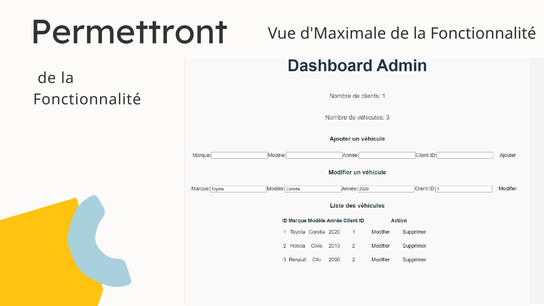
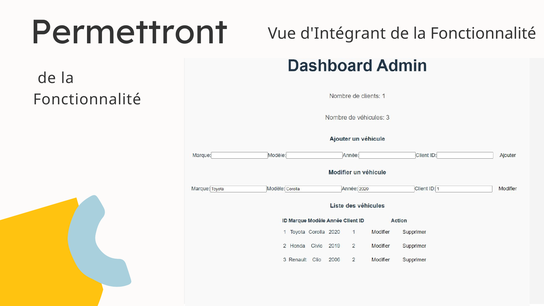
d'Maximale: d'Maximale -> d'Intégrant
